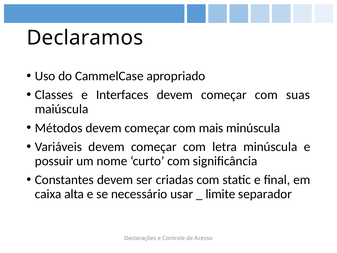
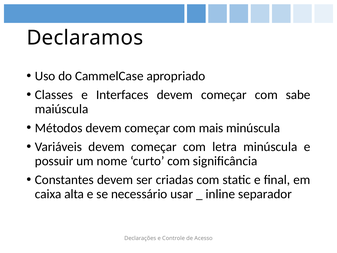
suas: suas -> sabe
limite: limite -> inline
